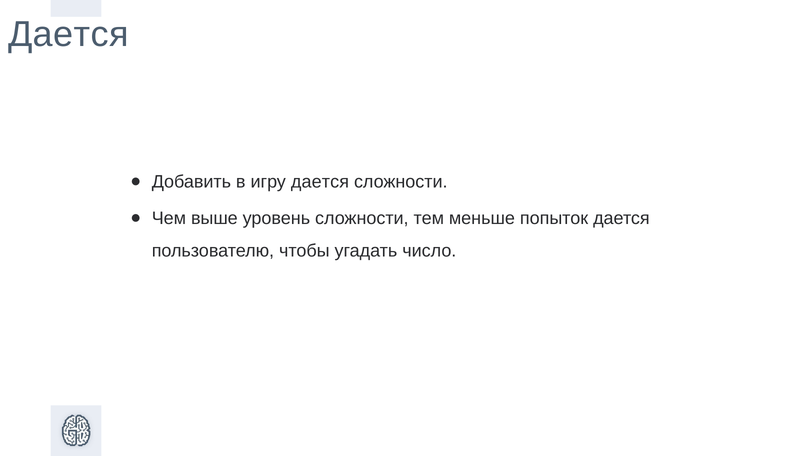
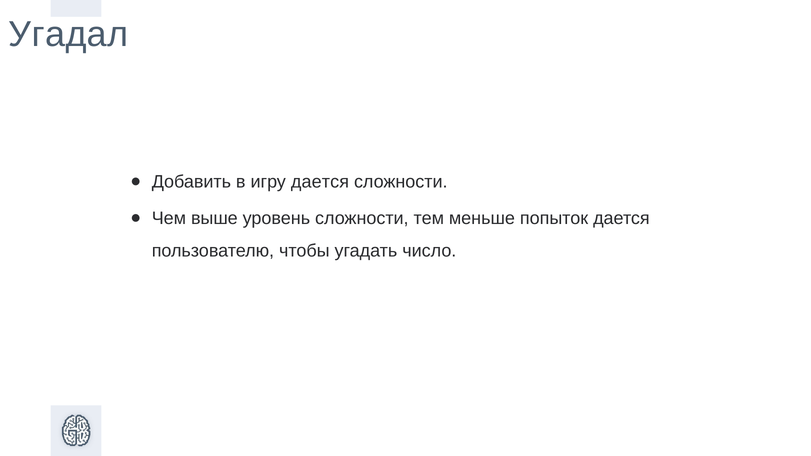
Дается at (68, 34): Дается -> Угадал
